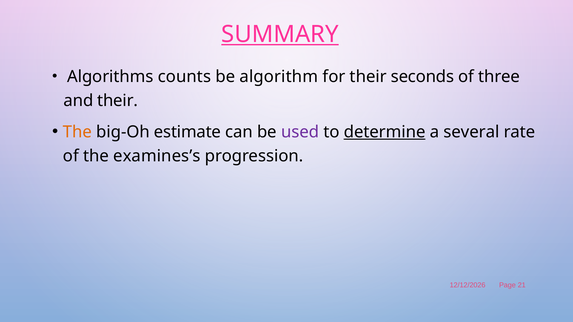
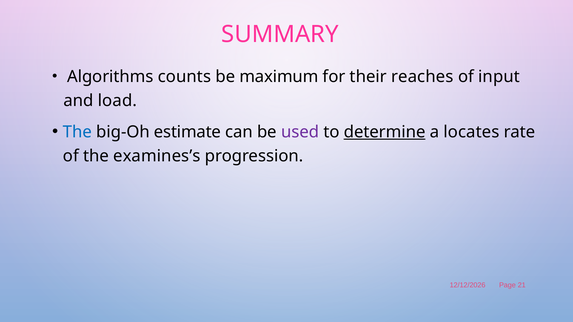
SUMMARY underline: present -> none
algorithm: algorithm -> maximum
seconds: seconds -> reaches
three: three -> input
and their: their -> load
The at (77, 132) colour: orange -> blue
several: several -> locates
